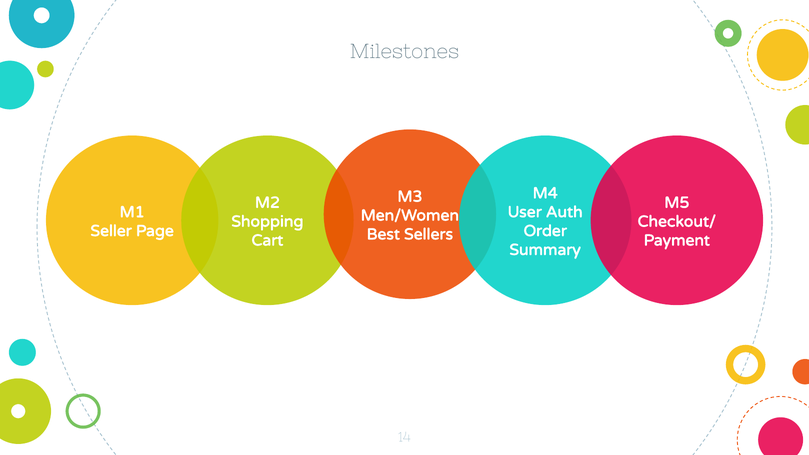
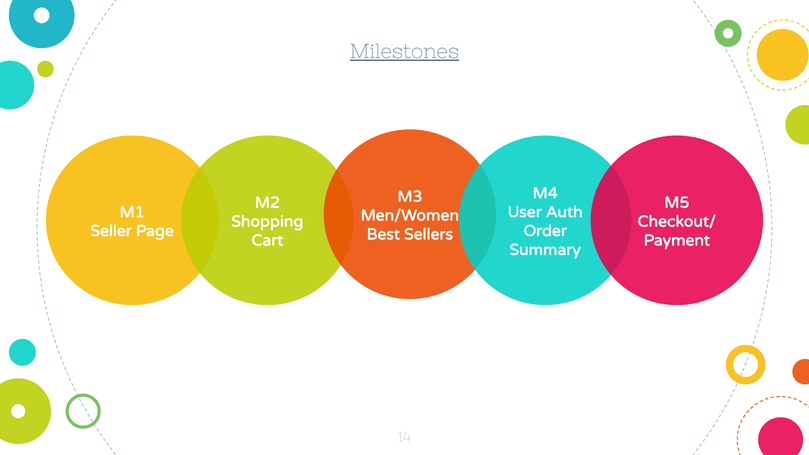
Milestones underline: none -> present
